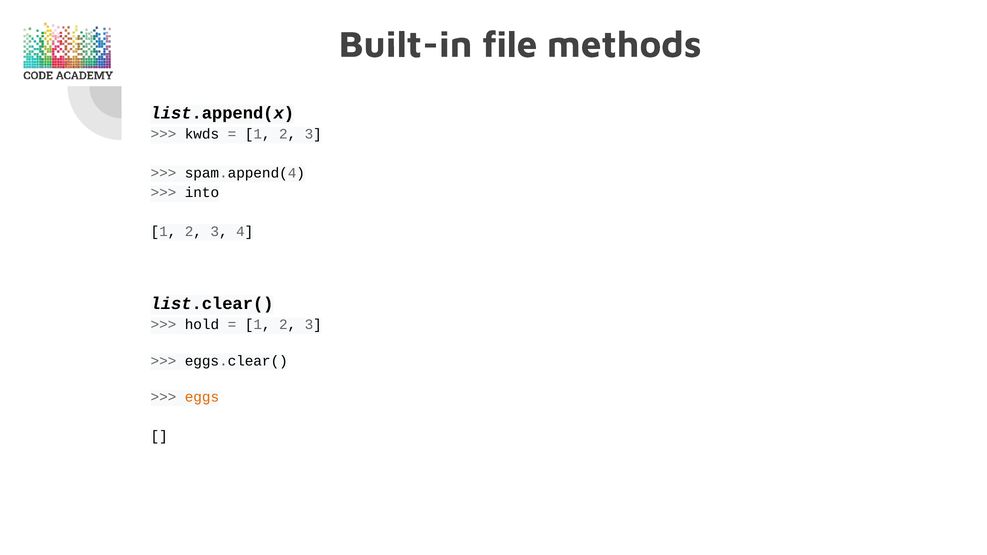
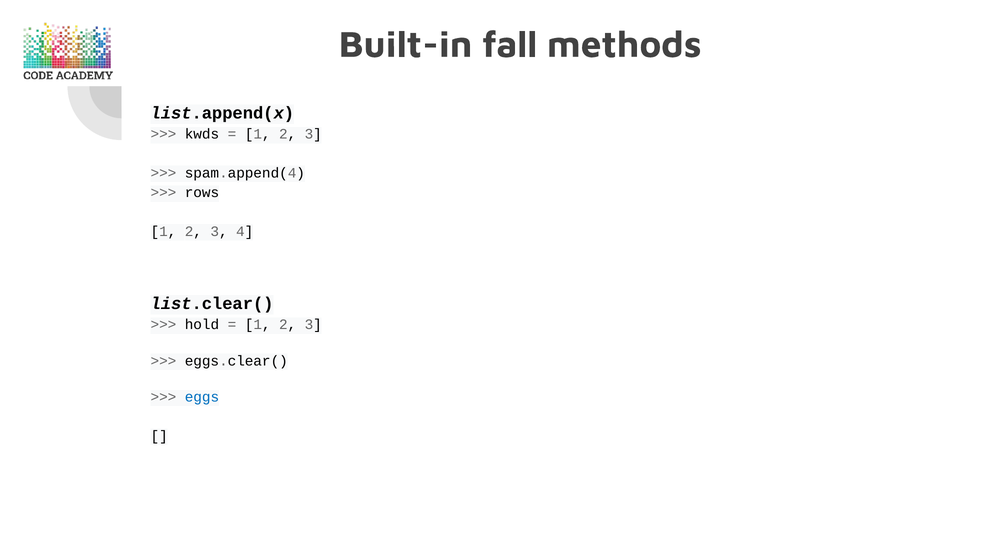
file: file -> fall
into: into -> rows
eggs colour: orange -> blue
